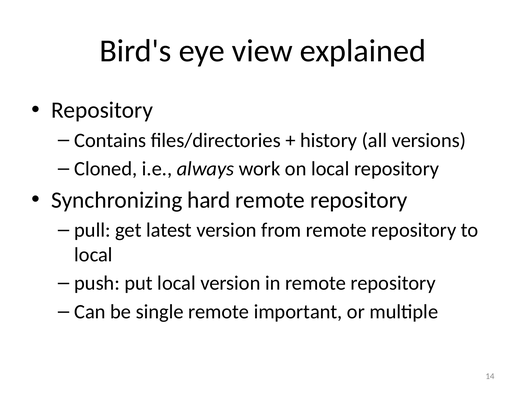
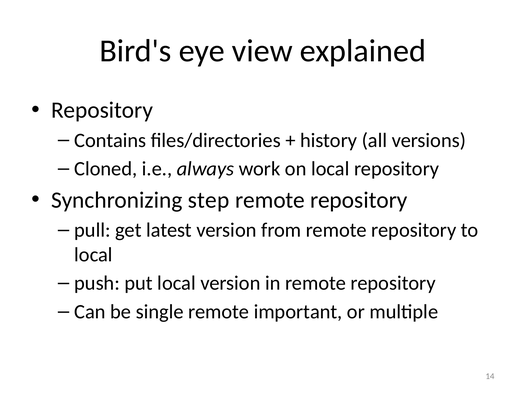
hard: hard -> step
